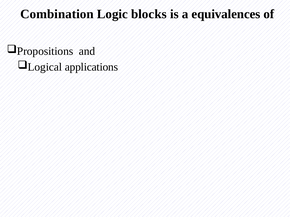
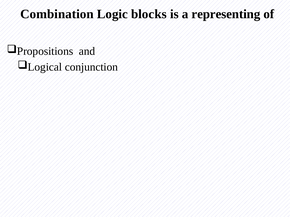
equivalences: equivalences -> representing
applications: applications -> conjunction
